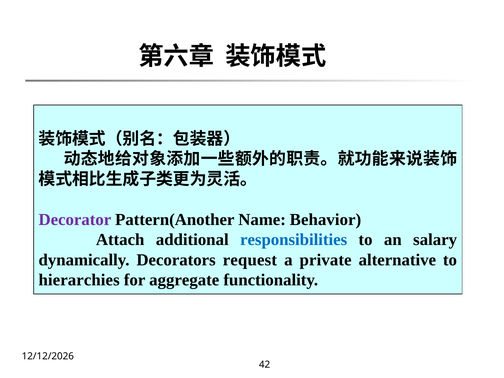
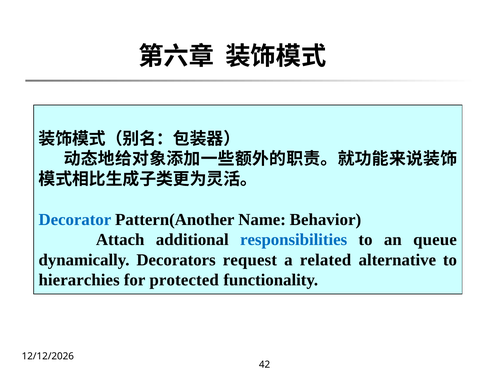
Decorator colour: purple -> blue
salary: salary -> queue
private: private -> related
aggregate: aggregate -> protected
